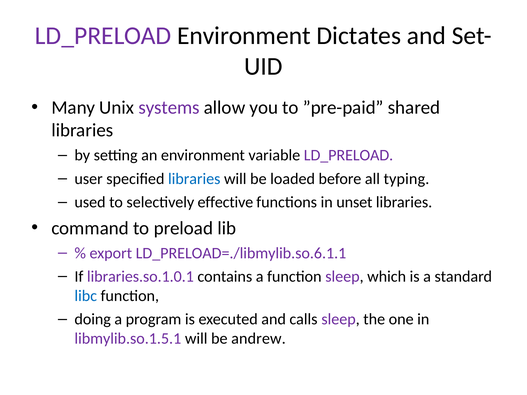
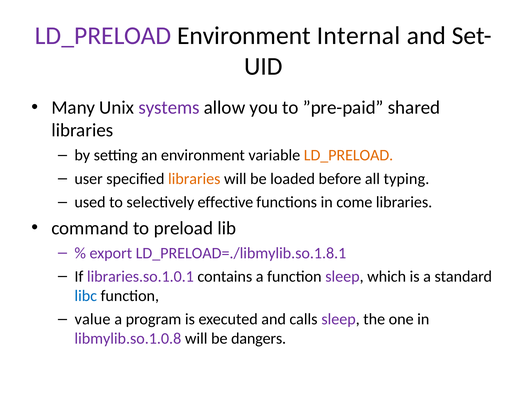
Dictates: Dictates -> Internal
LD_PRELOAD at (349, 155) colour: purple -> orange
libraries at (194, 179) colour: blue -> orange
unset: unset -> come
LD_PRELOAD=./libmylib.so.6.1.1: LD_PRELOAD=./libmylib.so.6.1.1 -> LD_PRELOAD=./libmylib.so.1.8.1
doing: doing -> value
libmylib.so.1.5.1: libmylib.so.1.5.1 -> libmylib.so.1.0.8
andrew: andrew -> dangers
